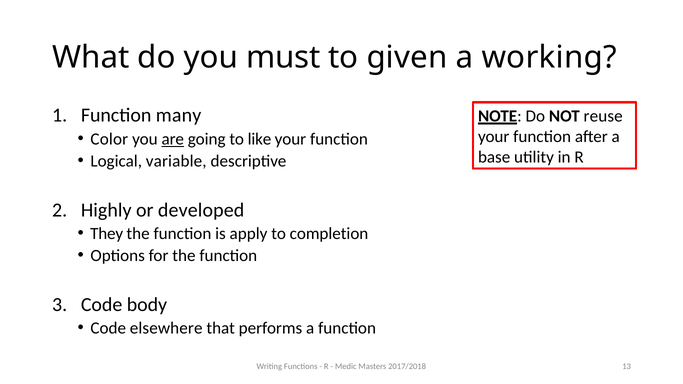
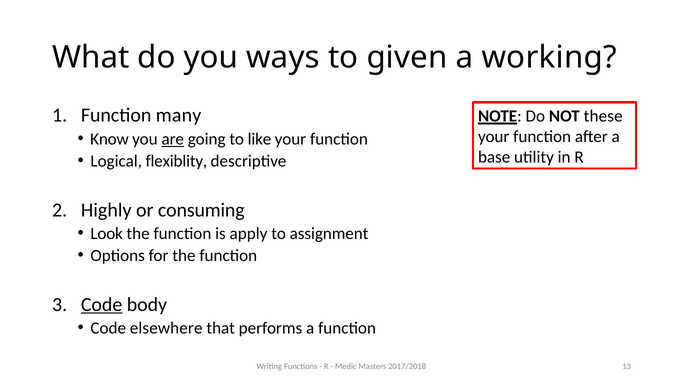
must: must -> ways
reuse: reuse -> these
Color: Color -> Know
variable: variable -> flexiblity
developed: developed -> consuming
They: They -> Look
completion: completion -> assignment
Code at (102, 305) underline: none -> present
